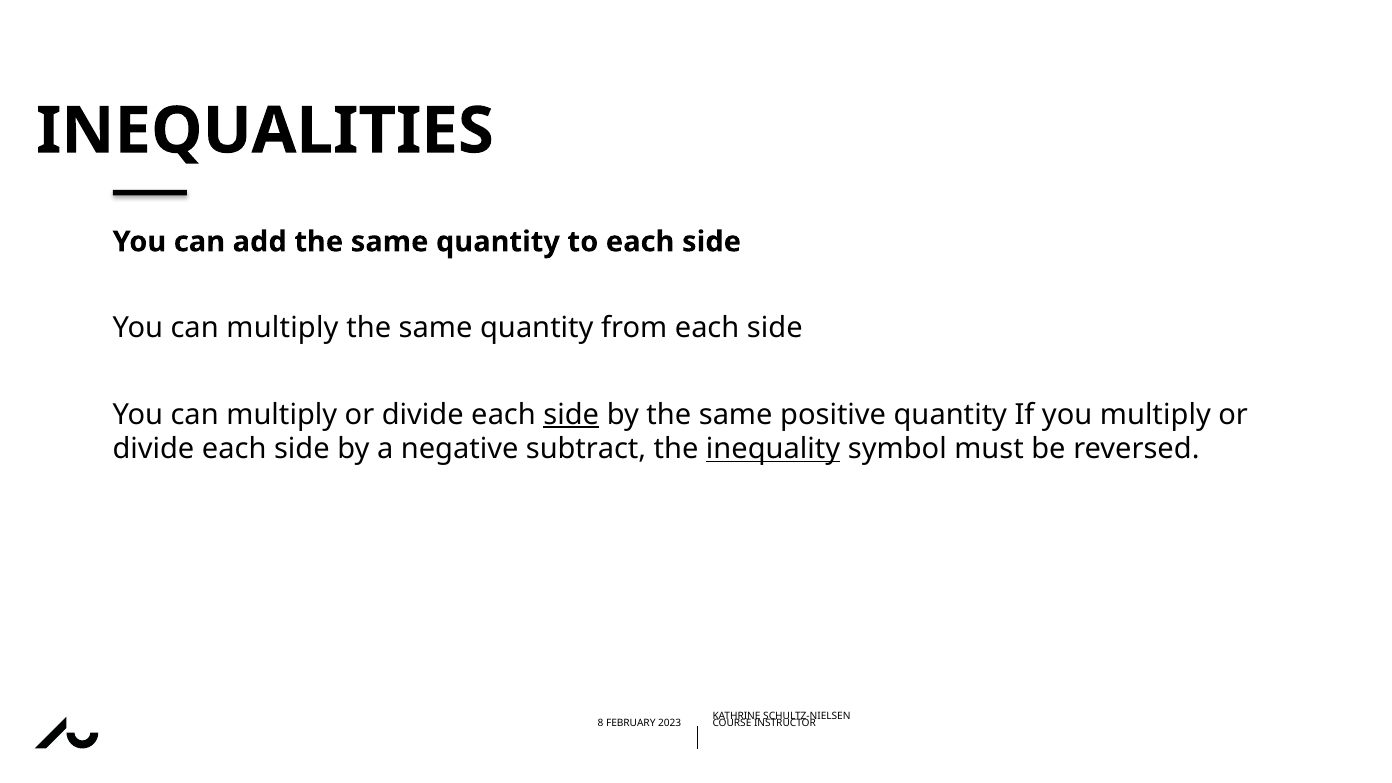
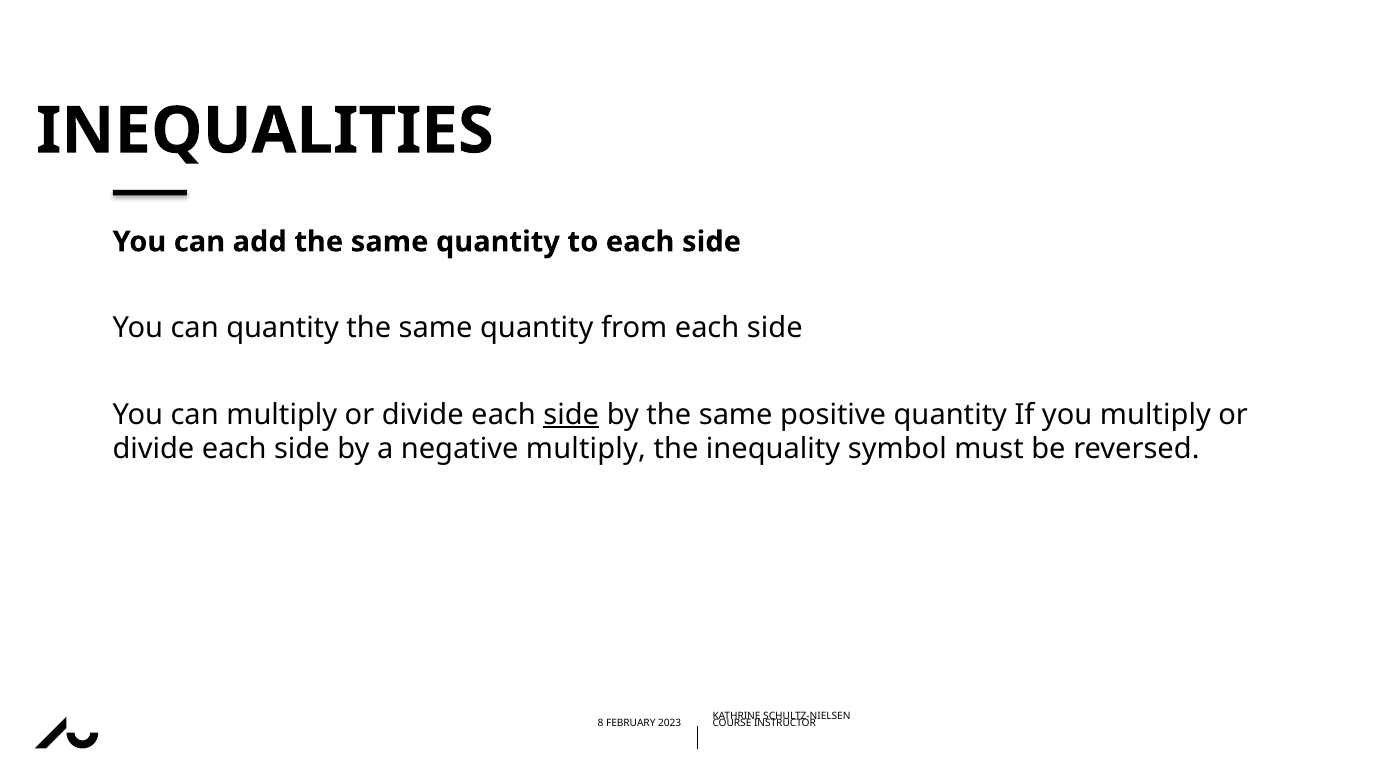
multiply at (282, 328): multiply -> quantity
negative subtract: subtract -> multiply
inequality underline: present -> none
